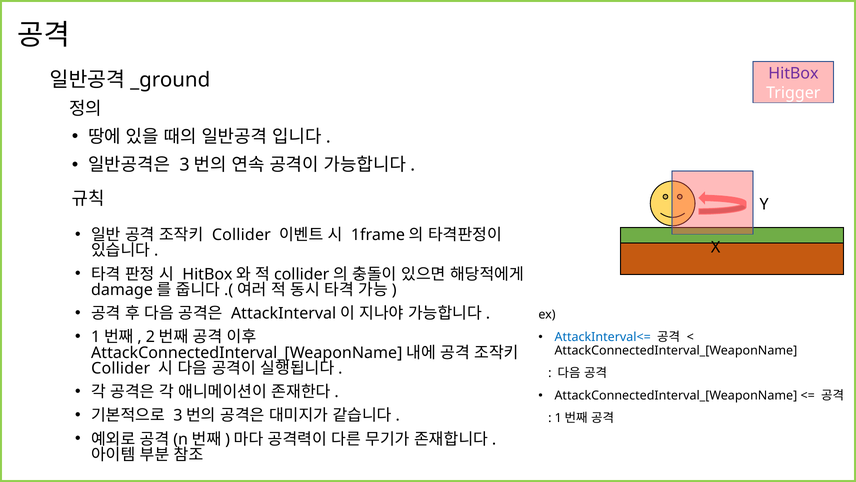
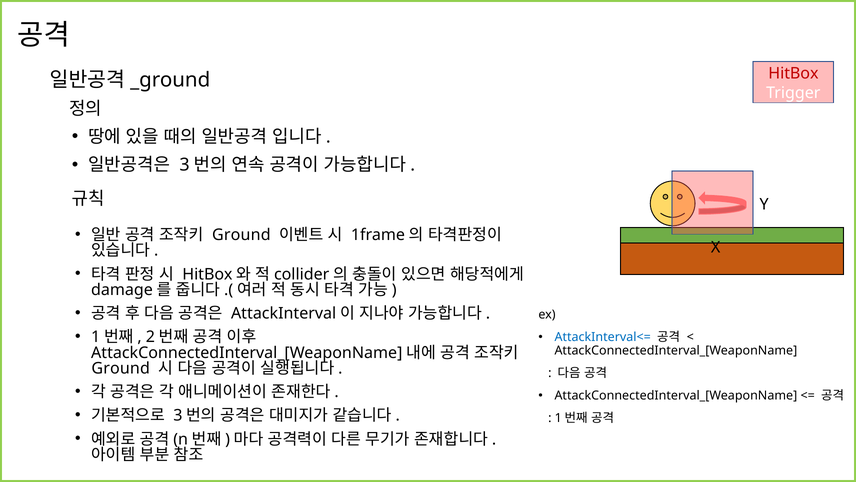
HitBox colour: purple -> red
Collider at (241, 235): Collider -> Ground
Collider at (121, 368): Collider -> Ground
